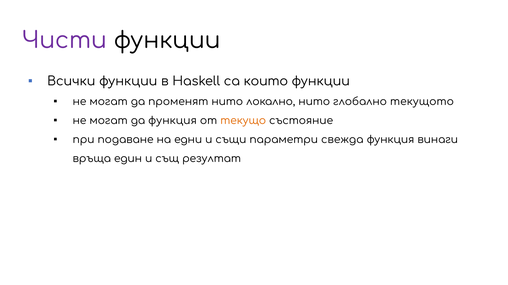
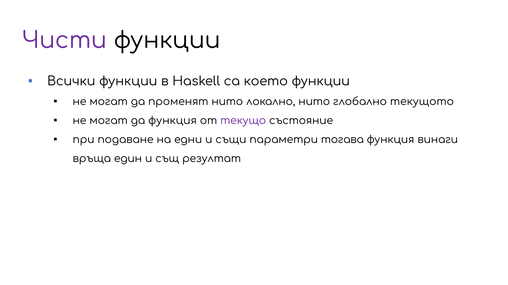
които: които -> което
текущо colour: orange -> purple
свежда: свежда -> тогава
